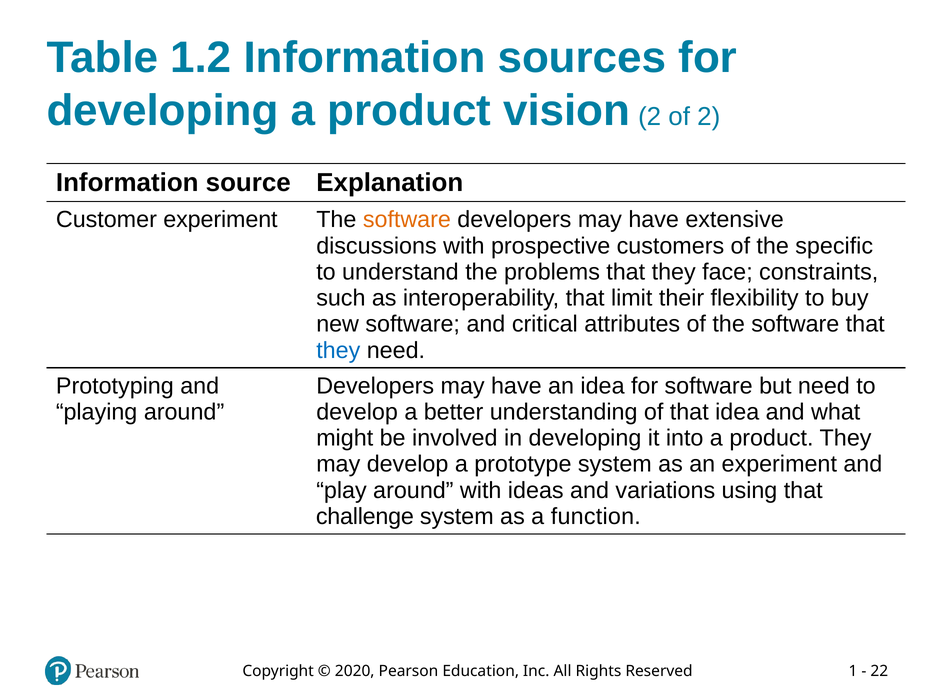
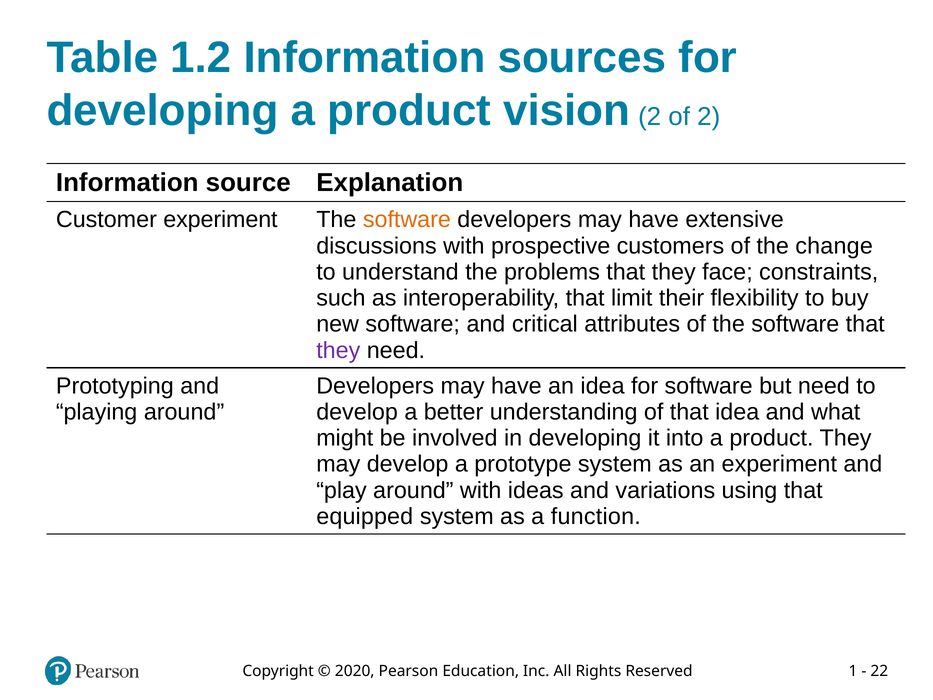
specific: specific -> change
they at (338, 350) colour: blue -> purple
challenge: challenge -> equipped
